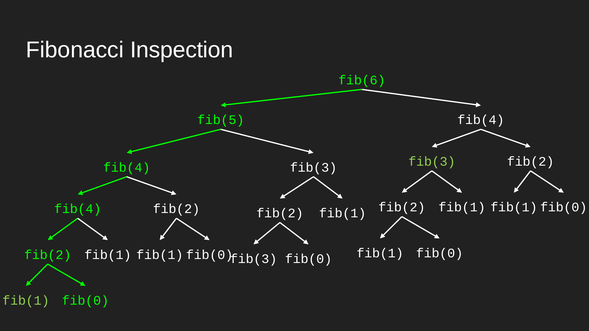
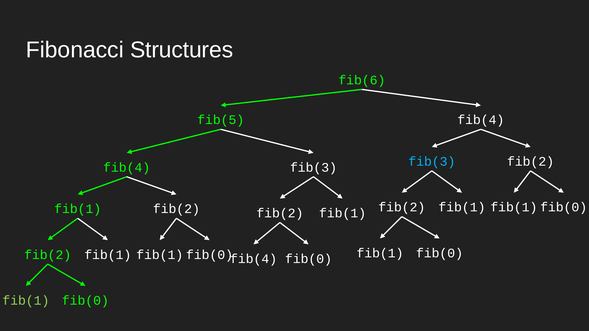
Inspection: Inspection -> Structures
fib(3 at (432, 162) colour: light green -> light blue
fib(4 at (78, 209): fib(4 -> fib(1
fib(3 at (254, 259): fib(3 -> fib(4
